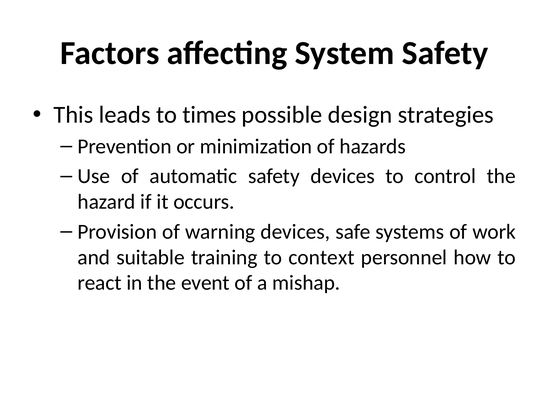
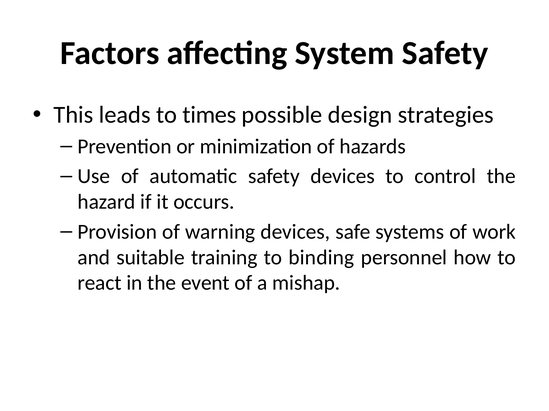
context: context -> binding
